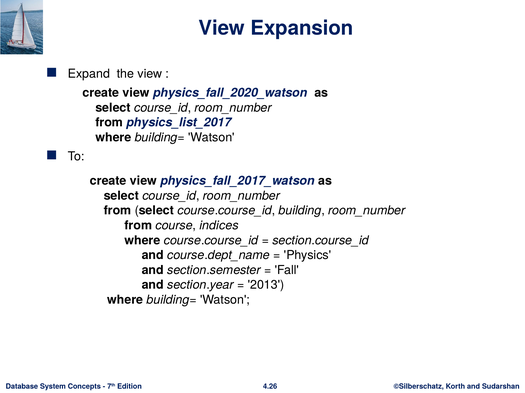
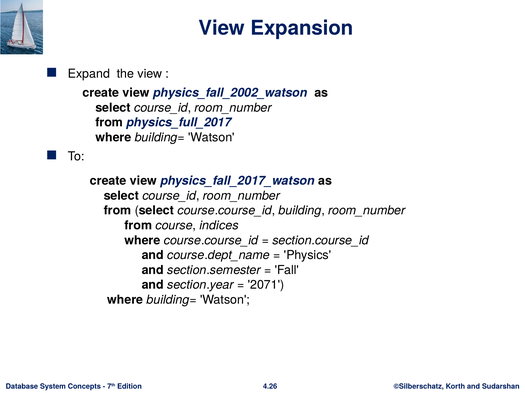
physics_fall_2020_watson: physics_fall_2020_watson -> physics_fall_2002_watson
physics_list_2017: physics_list_2017 -> physics_full_2017
2013: 2013 -> 2071
